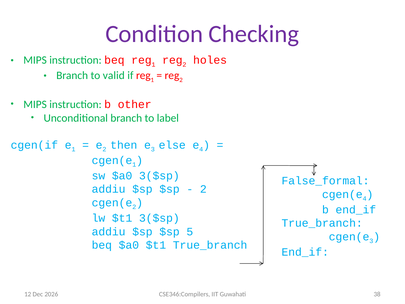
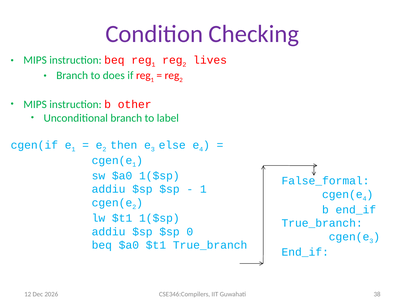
holes: holes -> lives
valid: valid -> does
$a0 3($sp: 3($sp -> 1($sp
2 at (203, 189): 2 -> 1
$t1 3($sp: 3($sp -> 1($sp
5: 5 -> 0
